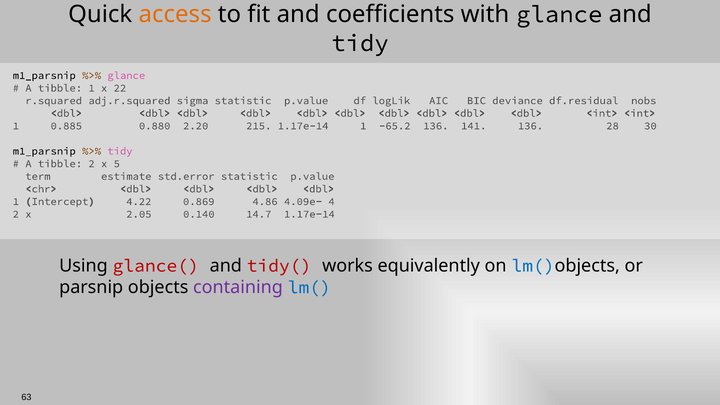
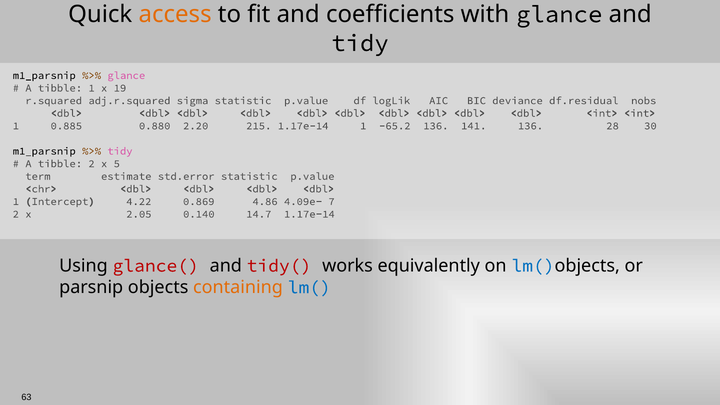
22: 22 -> 19
4: 4 -> 7
containing colour: purple -> orange
